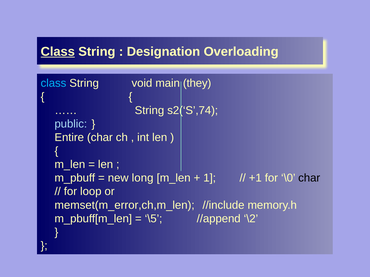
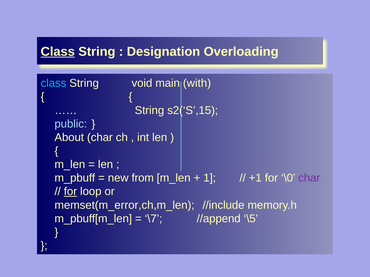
they: they -> with
s2(‘S’,74: s2(‘S’,74 -> s2(‘S’,15
Entire: Entire -> About
long: long -> from
char at (309, 178) colour: black -> purple
for at (70, 192) underline: none -> present
\5: \5 -> \7
\2: \2 -> \5
